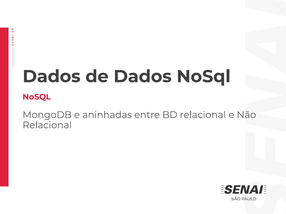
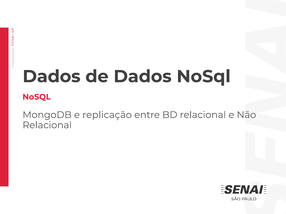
aninhadas: aninhadas -> replicação
